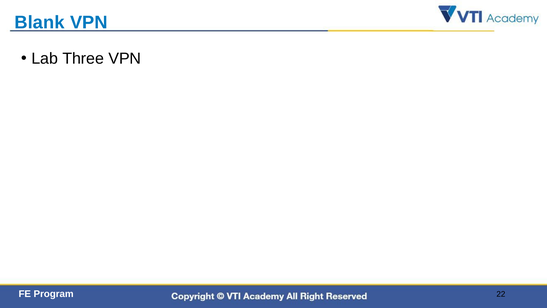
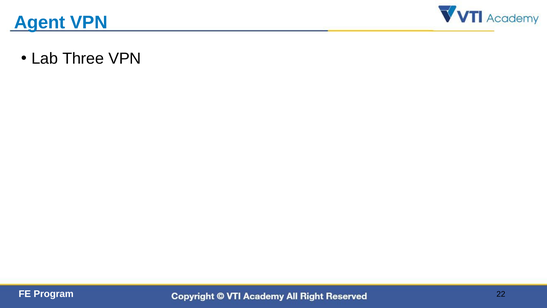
Blank: Blank -> Agent
